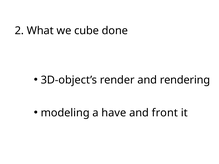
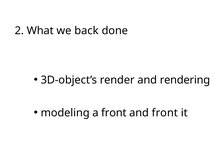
cube: cube -> back
a have: have -> front
